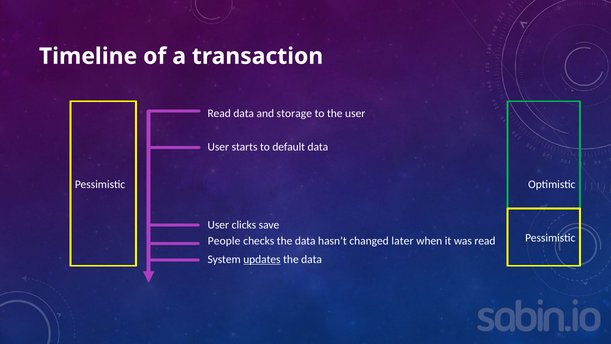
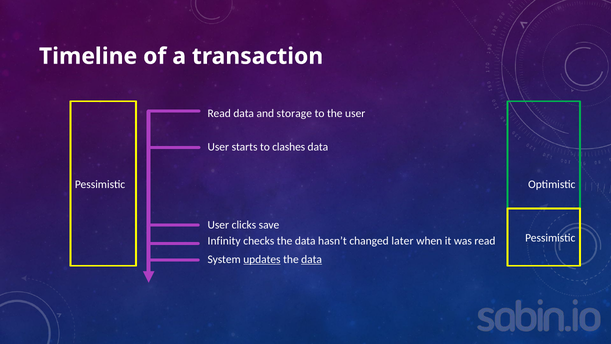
default: default -> clashes
People: People -> Infinity
data at (312, 259) underline: none -> present
